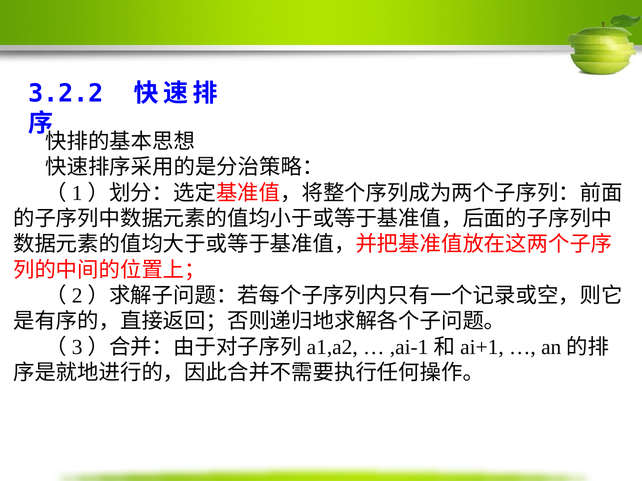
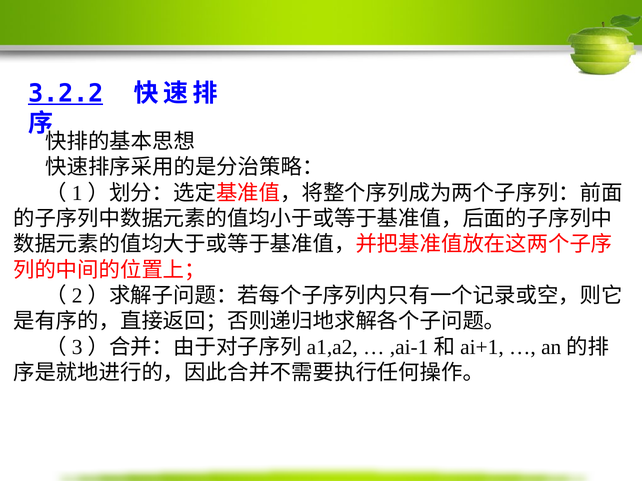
3.2.2 underline: none -> present
